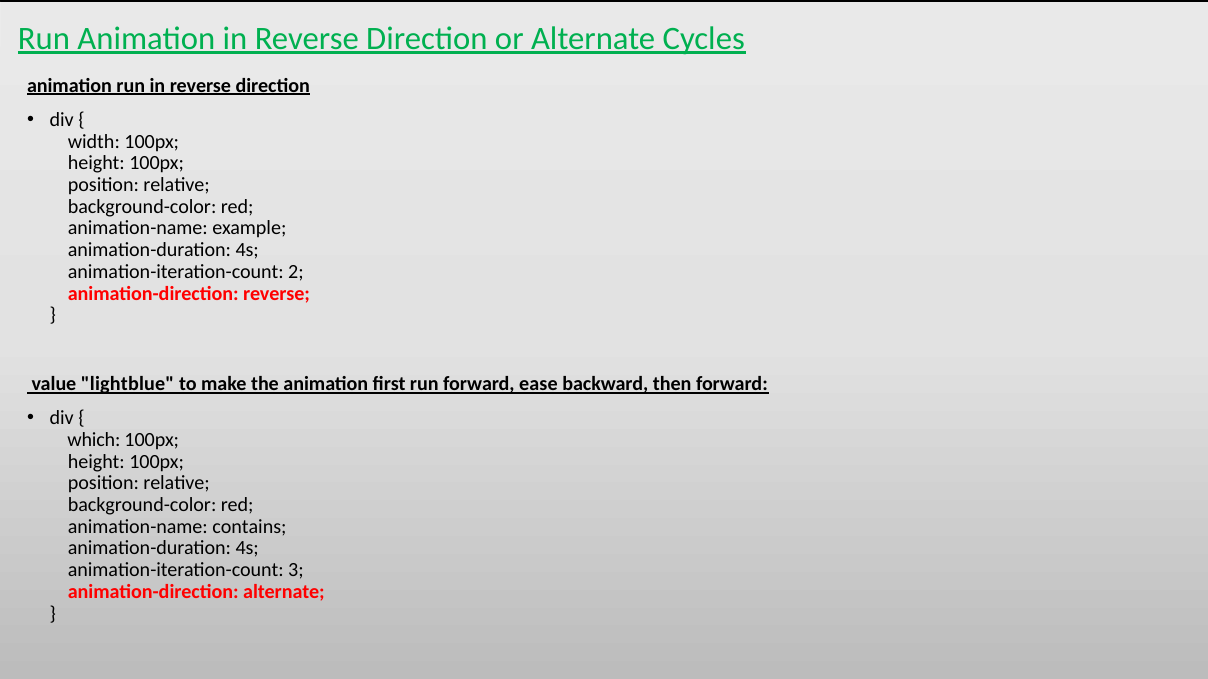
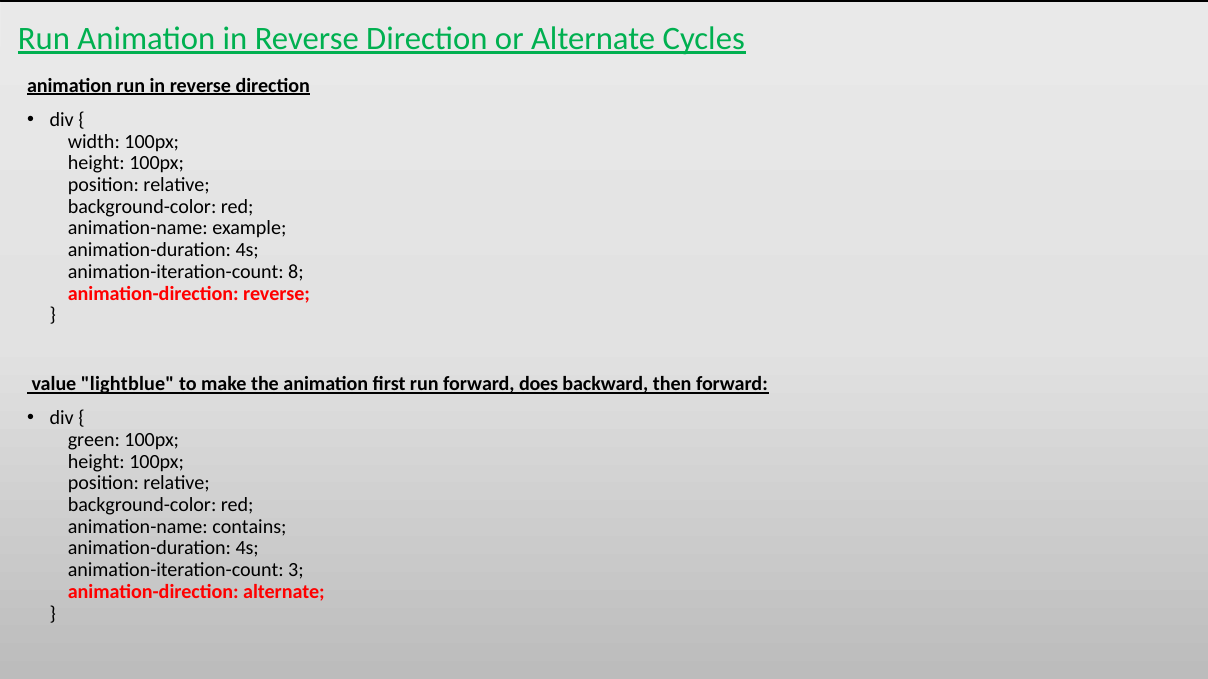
2: 2 -> 8
ease: ease -> does
which: which -> green
